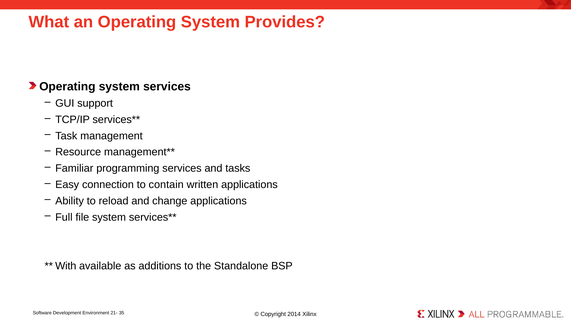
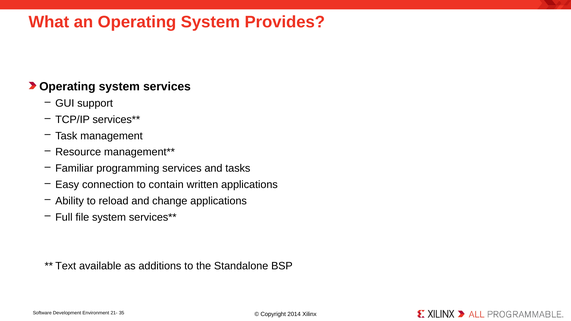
With: With -> Text
